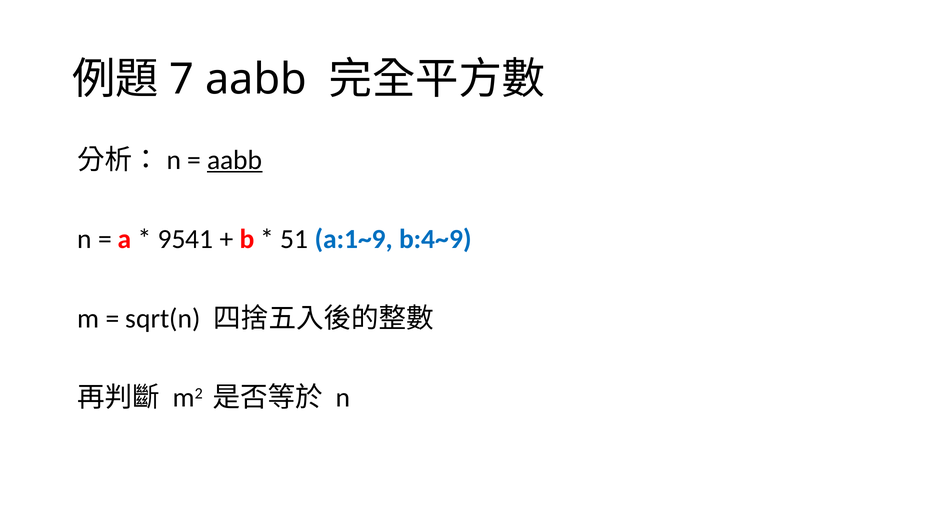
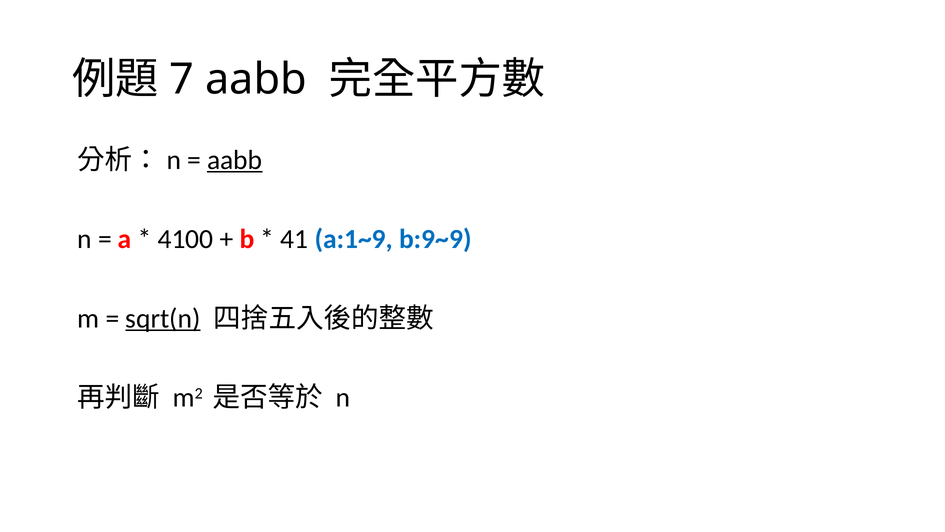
9541: 9541 -> 4100
51: 51 -> 41
b:4~9: b:4~9 -> b:9~9
sqrt(n underline: none -> present
